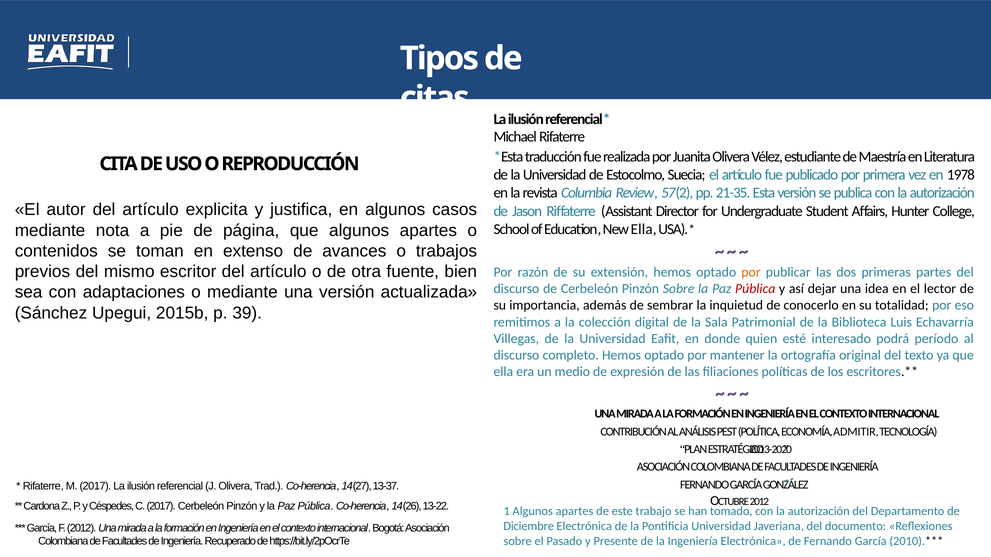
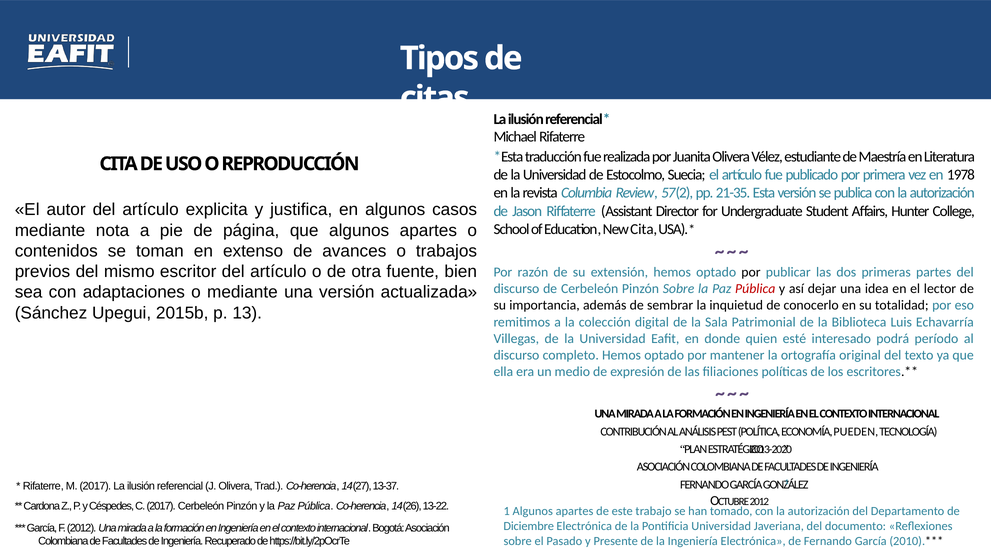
New Ella: Ella -> Cita
por at (751, 273) colour: orange -> black
39: 39 -> 13
ADMITIR: ADMITIR -> PUEDEN
